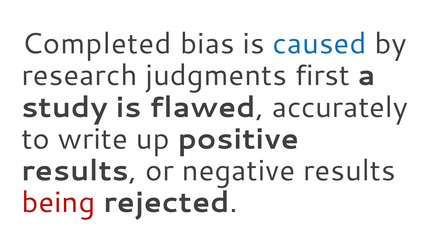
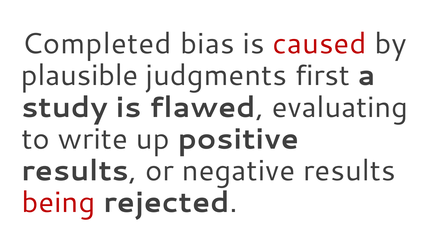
caused colour: blue -> red
research: research -> plausible
accurately: accurately -> evaluating
